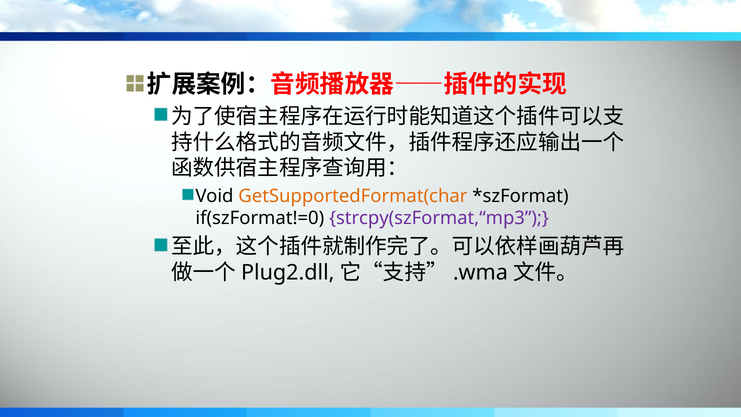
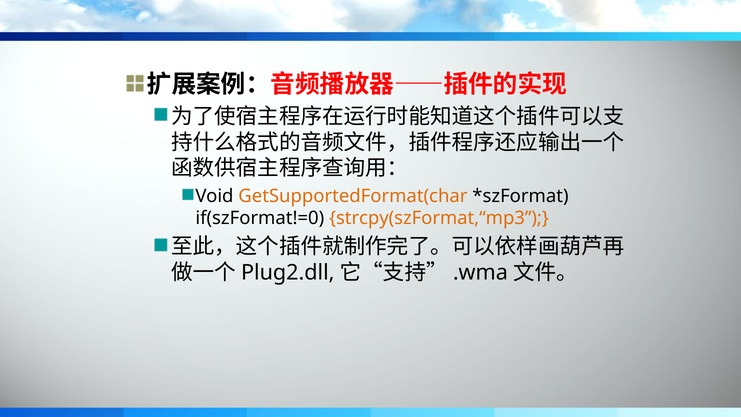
strcpy(szFormat,“mp3 colour: purple -> orange
